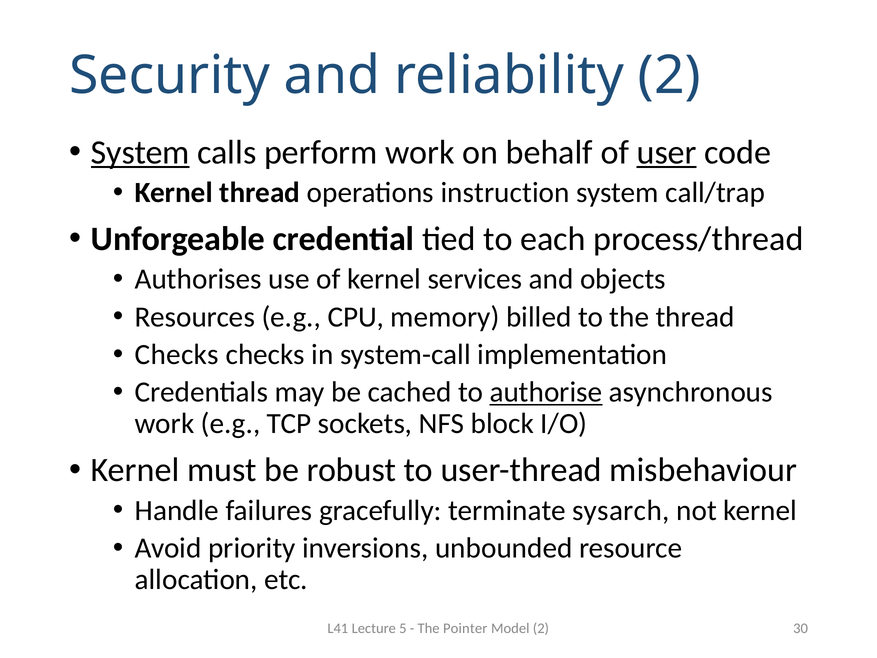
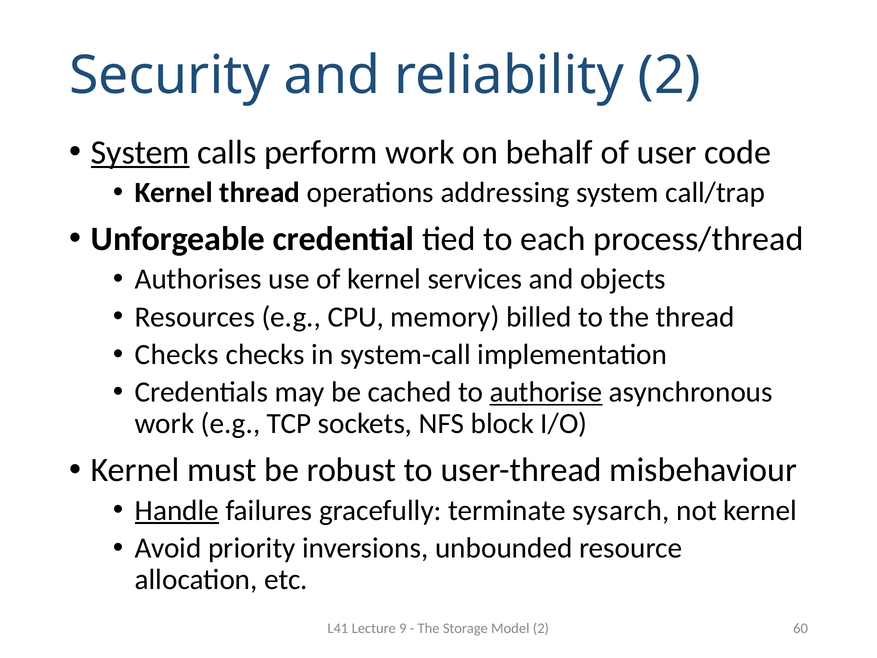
user underline: present -> none
instruction: instruction -> addressing
Handle underline: none -> present
5: 5 -> 9
Pointer: Pointer -> Storage
30: 30 -> 60
